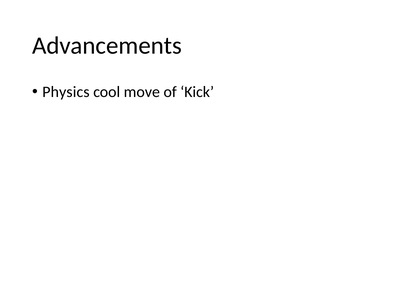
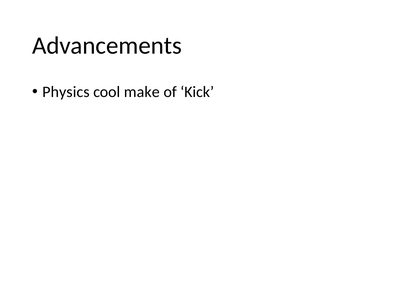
move: move -> make
